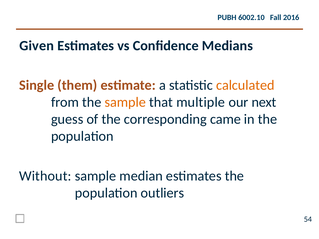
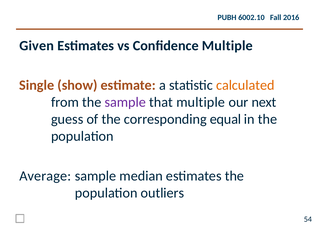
Confidence Medians: Medians -> Multiple
them: them -> show
sample at (125, 102) colour: orange -> purple
came: came -> equal
Without: Without -> Average
